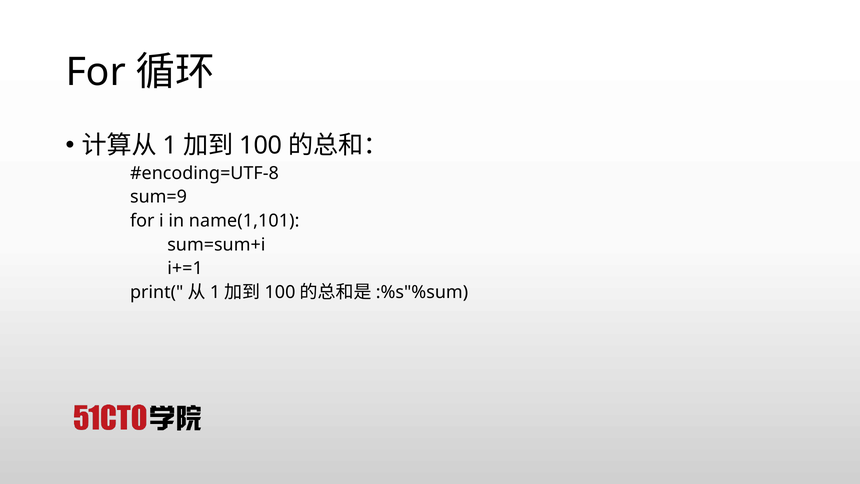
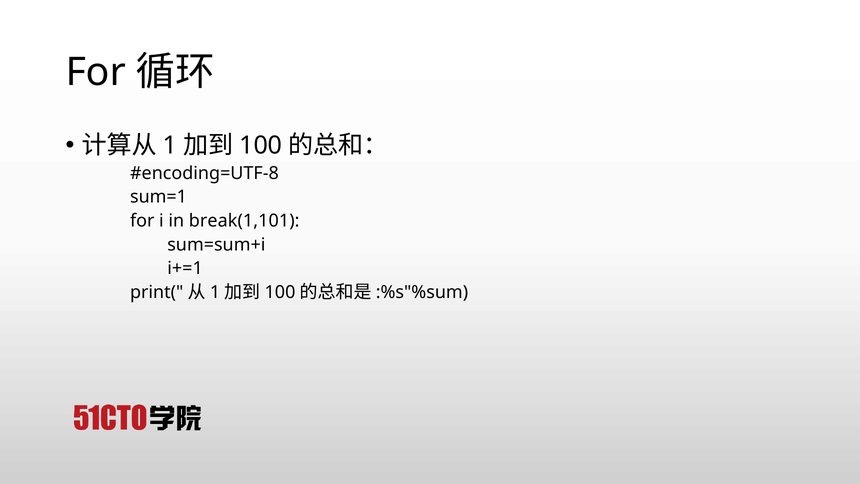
sum=9: sum=9 -> sum=1
name(1,101: name(1,101 -> break(1,101
